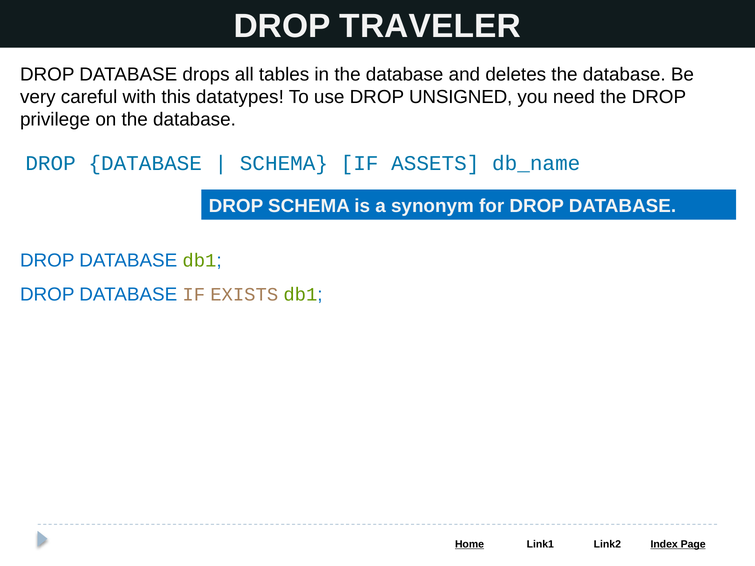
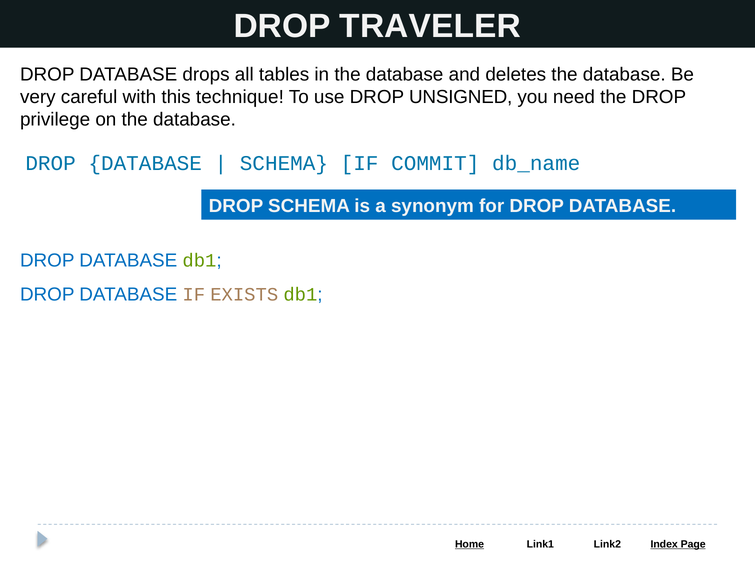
datatypes: datatypes -> technique
ASSETS: ASSETS -> COMMIT
